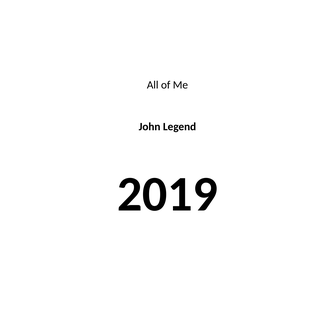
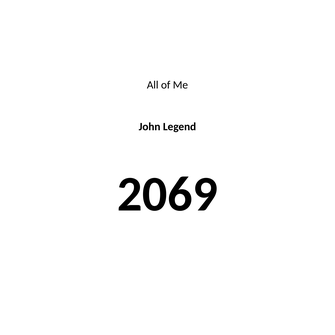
2019: 2019 -> 2069
